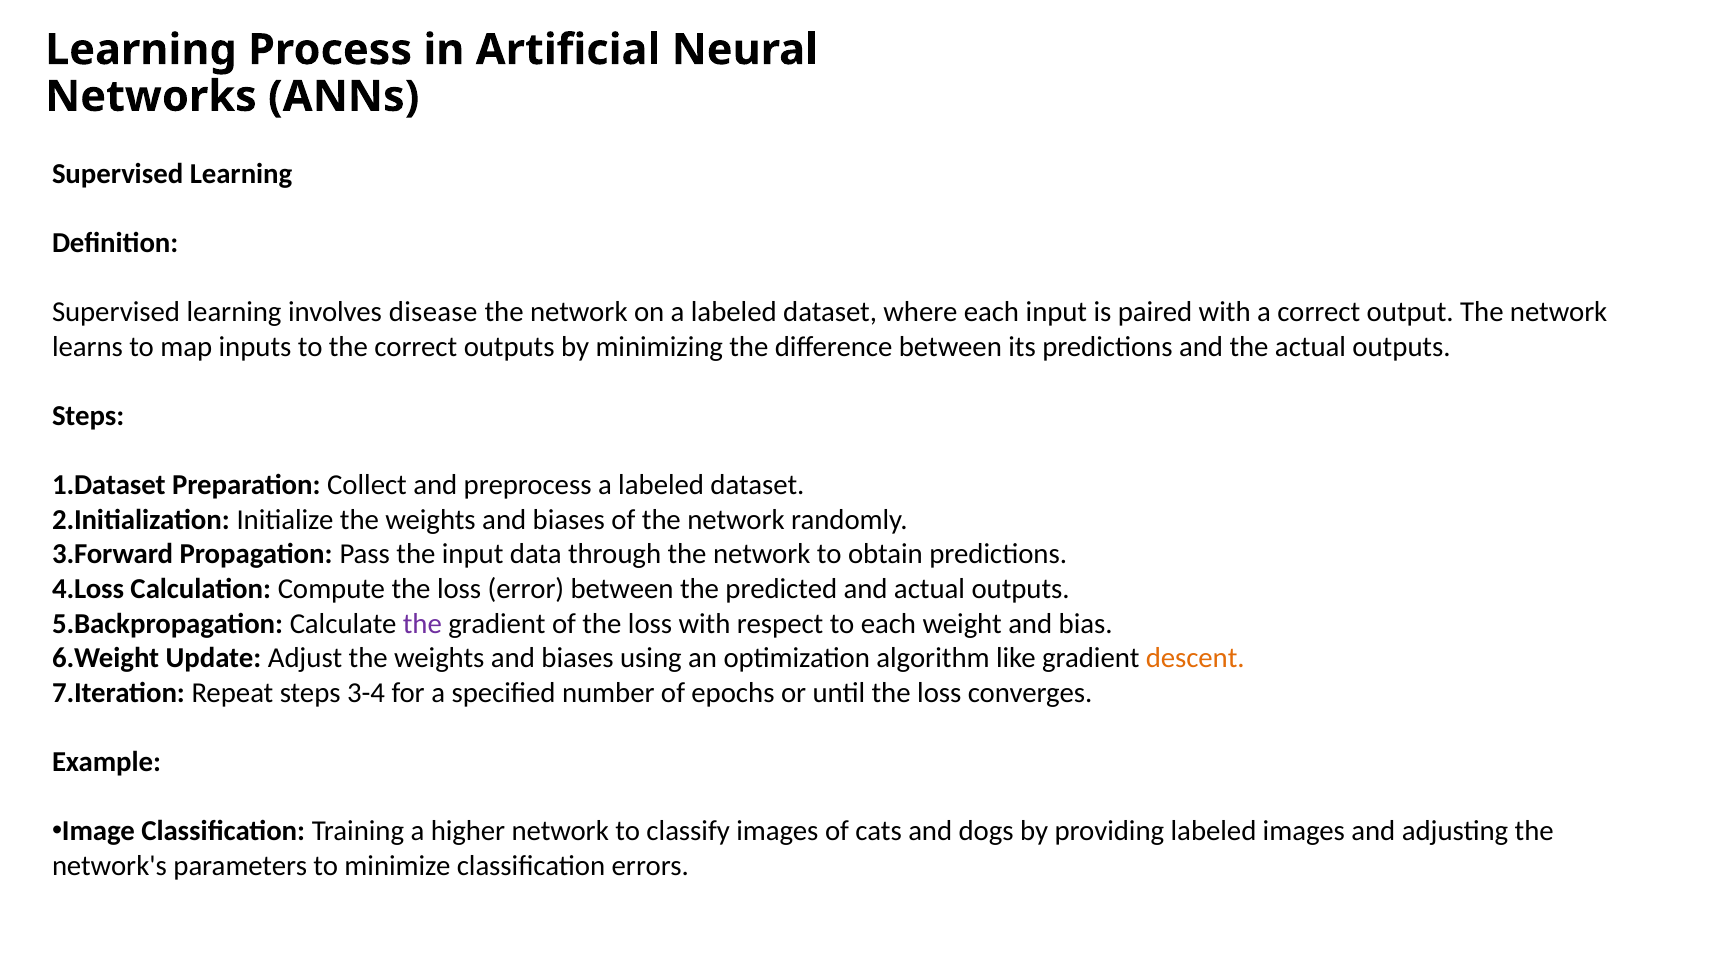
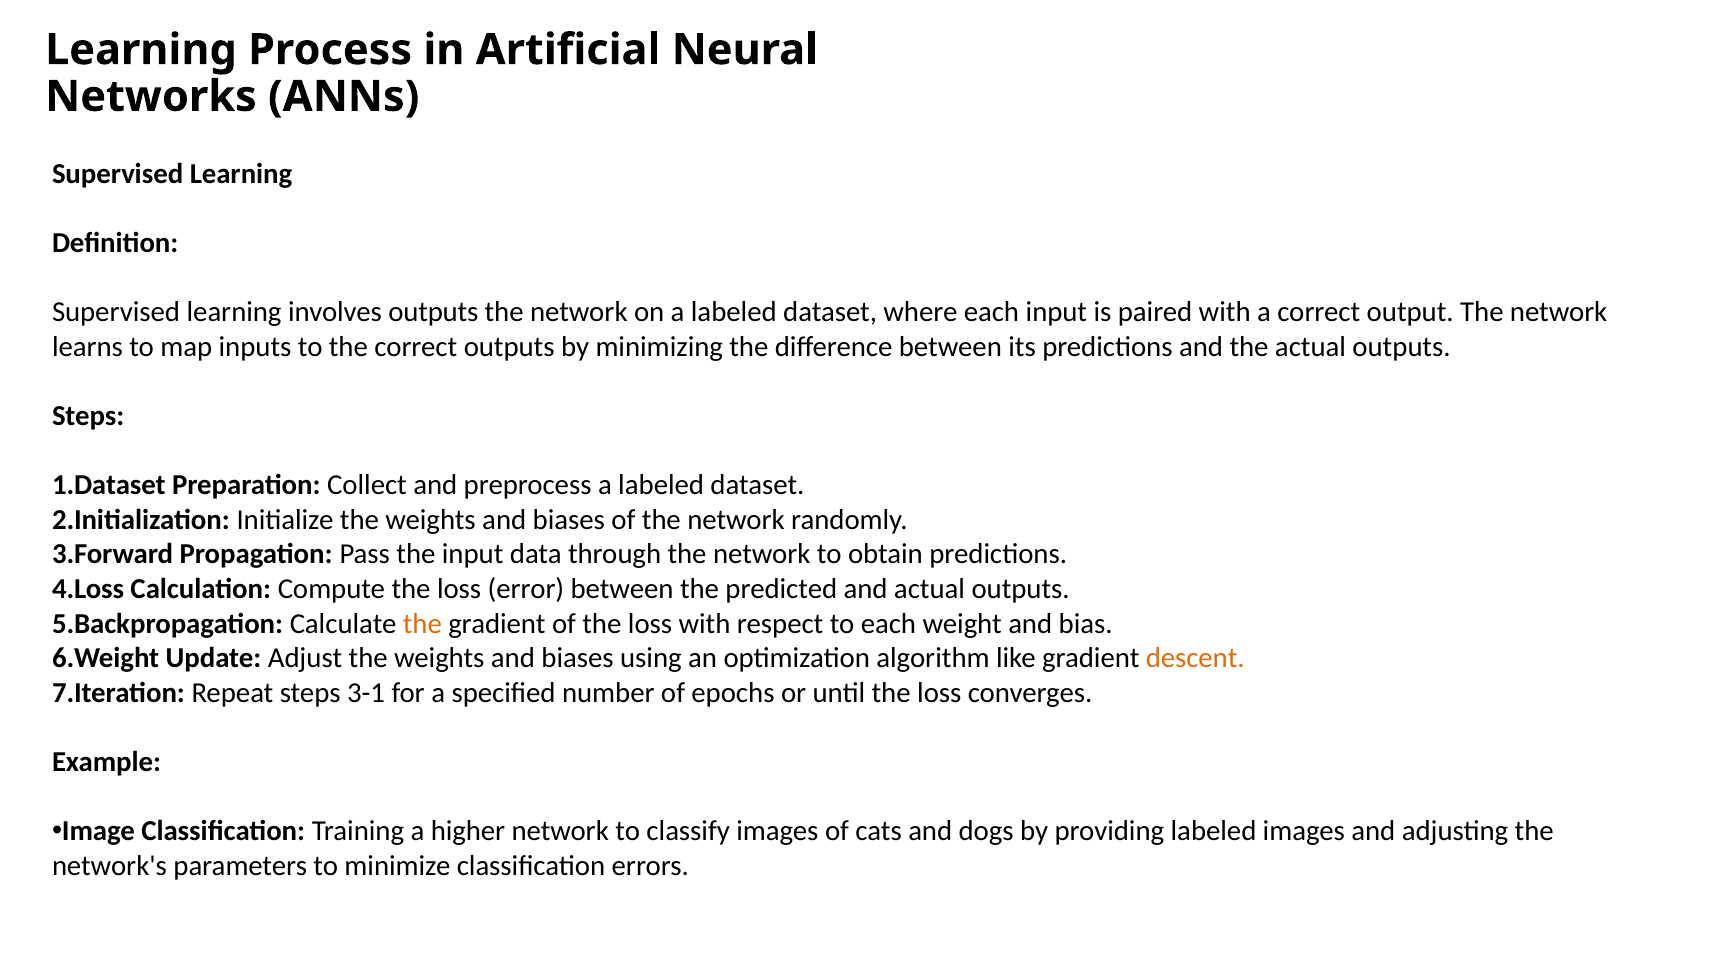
involves disease: disease -> outputs
the at (422, 623) colour: purple -> orange
3-4: 3-4 -> 3-1
